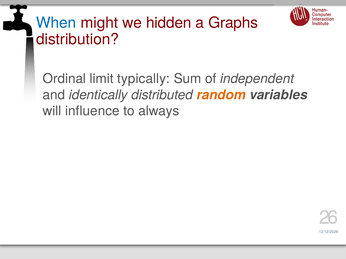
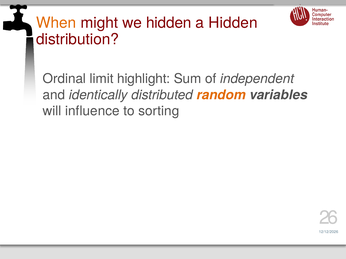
When colour: blue -> orange
a Graphs: Graphs -> Hidden
typically: typically -> highlight
always: always -> sorting
